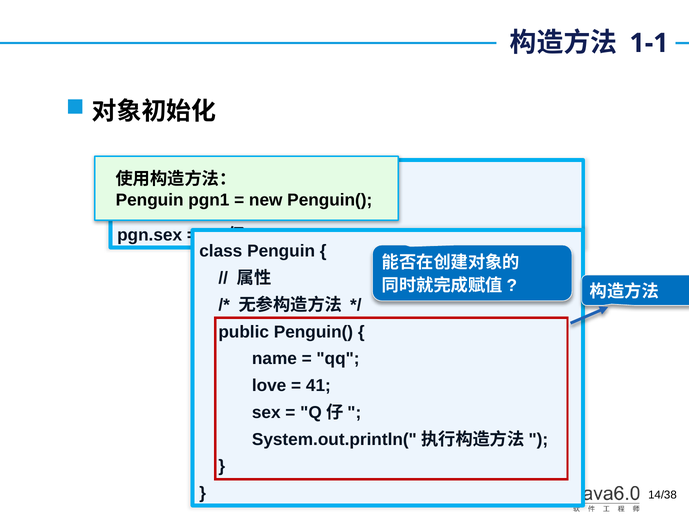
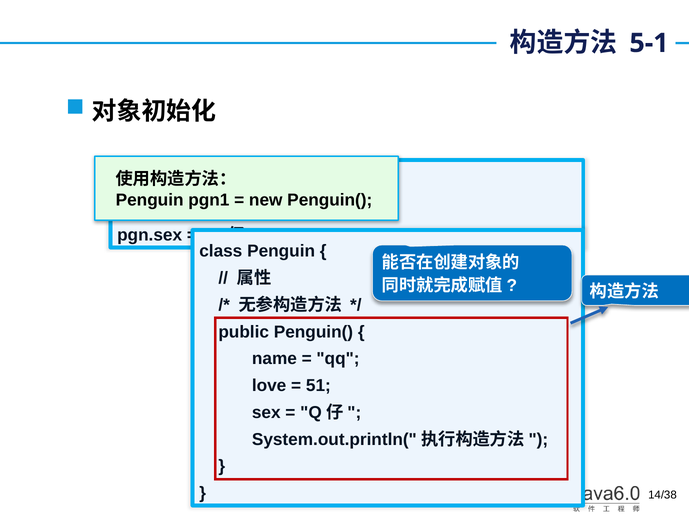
1-1: 1-1 -> 5-1
41: 41 -> 51
